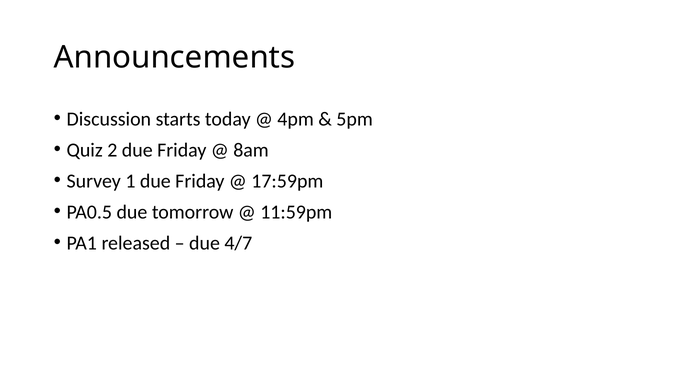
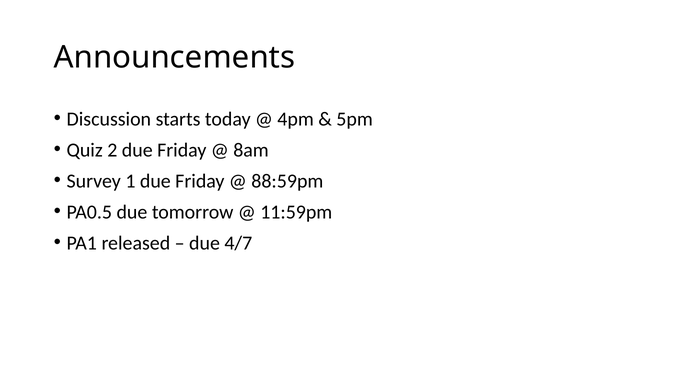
17:59pm: 17:59pm -> 88:59pm
